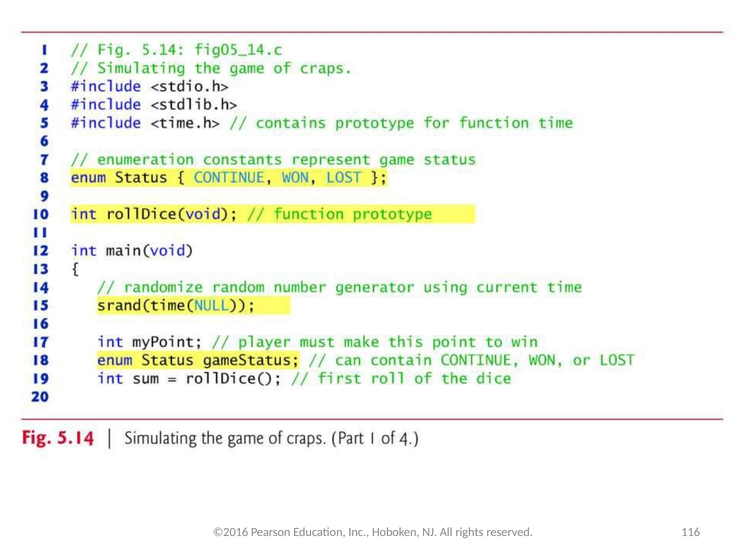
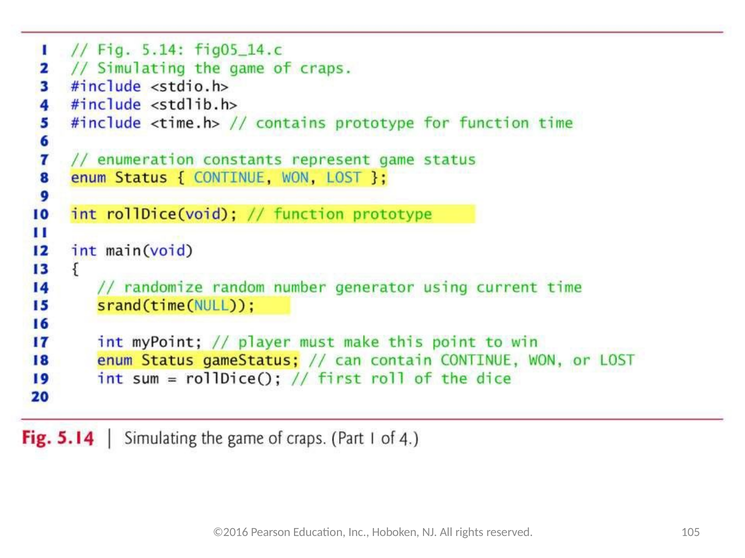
116: 116 -> 105
